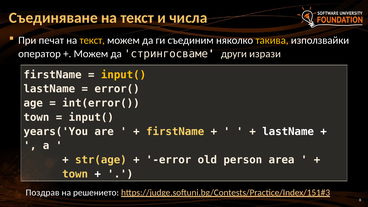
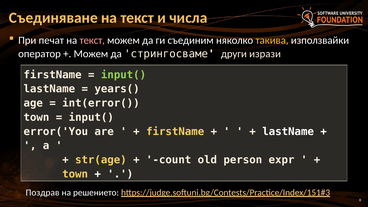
текст at (92, 40) colour: yellow -> pink
input( at (124, 75) colour: yellow -> light green
error(: error( -> years(
years('You: years('You -> error('You
error: error -> count
area: area -> expr
